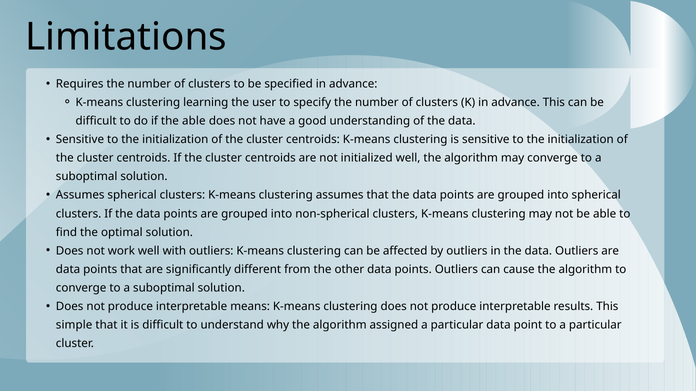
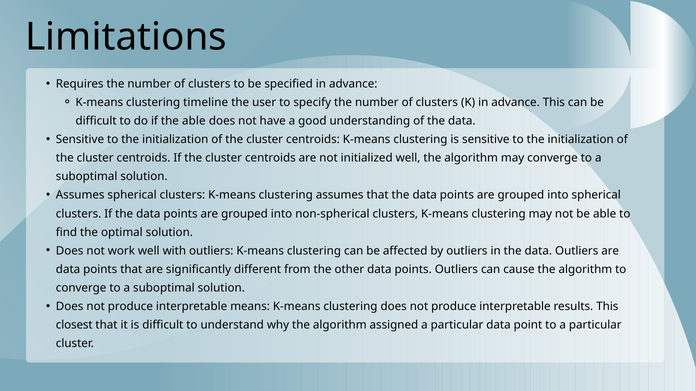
learning: learning -> timeline
simple: simple -> closest
